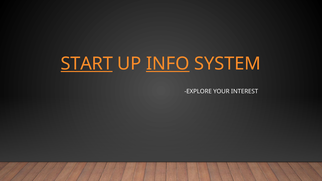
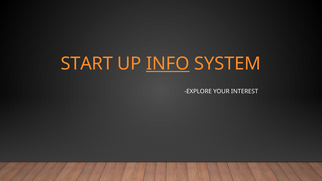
START underline: present -> none
